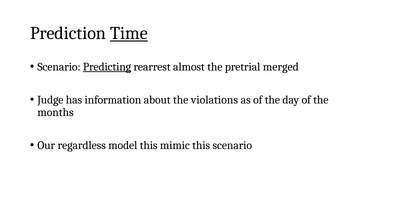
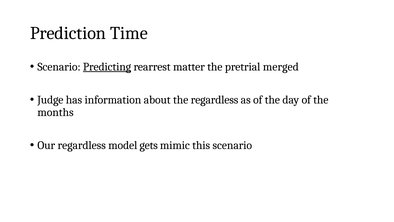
Time underline: present -> none
almost: almost -> matter
the violations: violations -> regardless
model this: this -> gets
